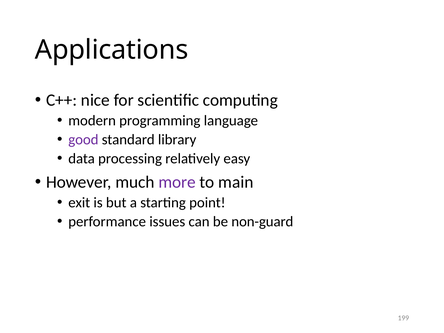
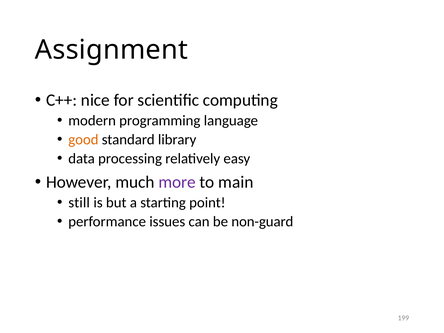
Applications: Applications -> Assignment
good colour: purple -> orange
exit: exit -> still
